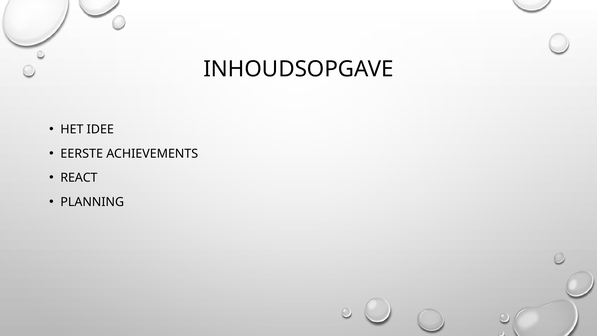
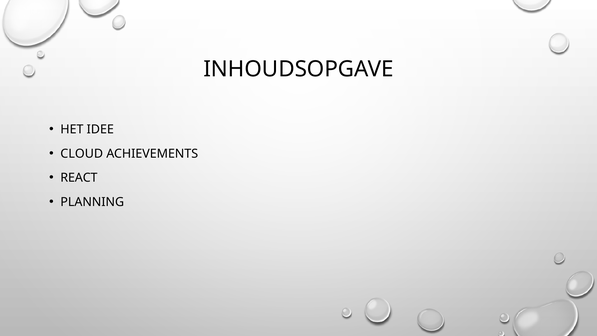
EERSTE: EERSTE -> CLOUD
